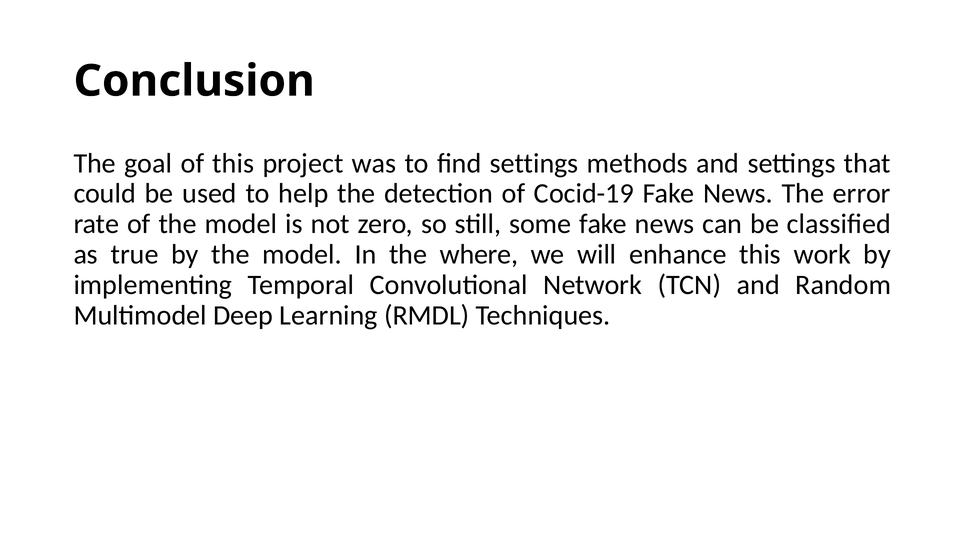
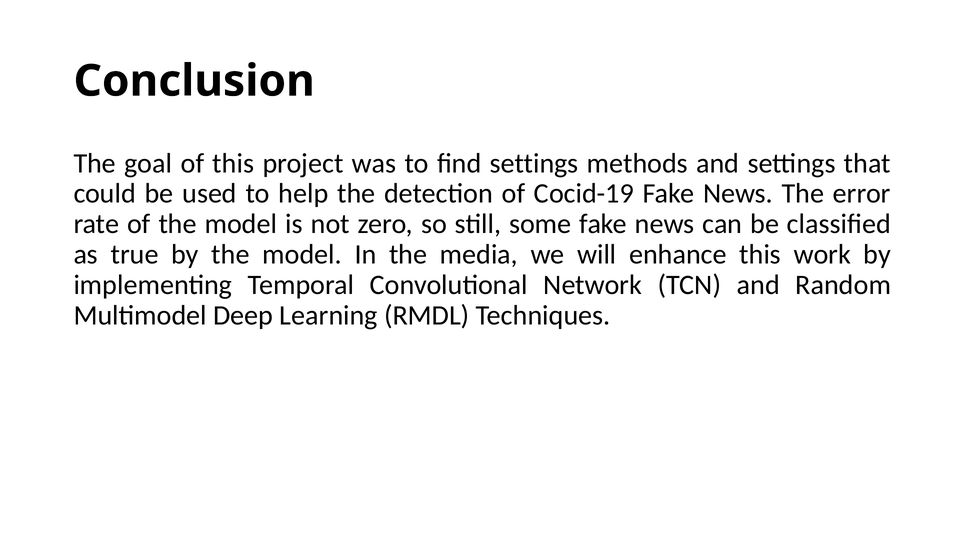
where: where -> media
